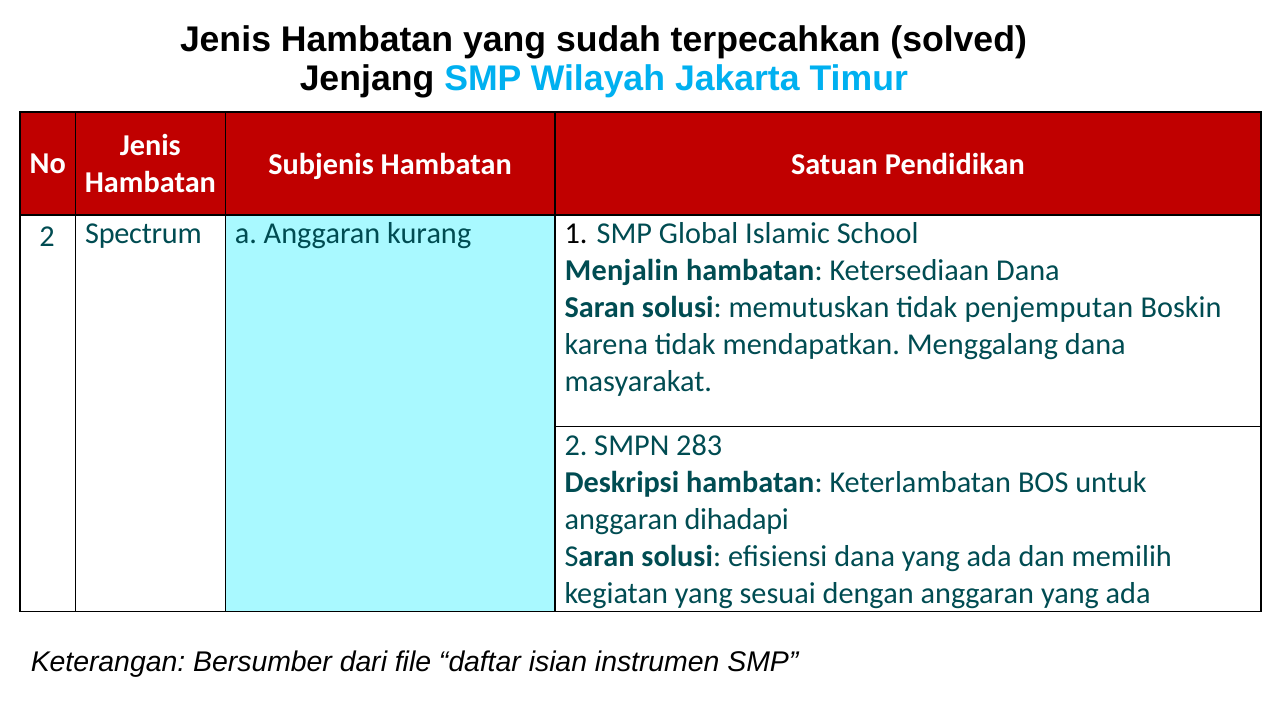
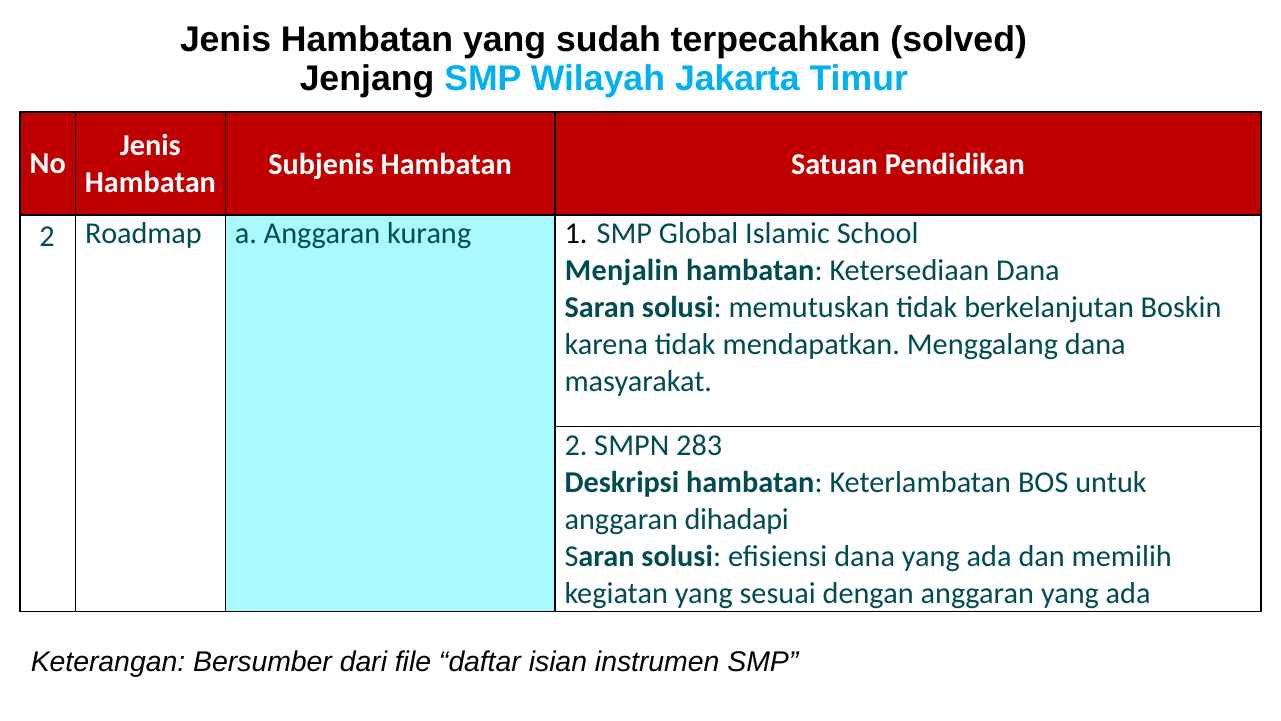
Spectrum: Spectrum -> Roadmap
penjemputan: penjemputan -> berkelanjutan
